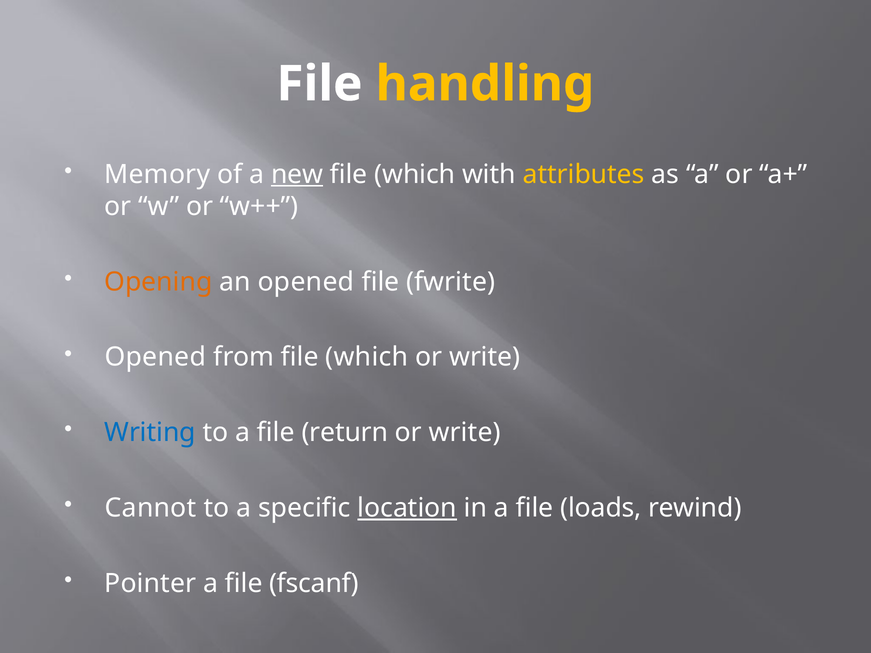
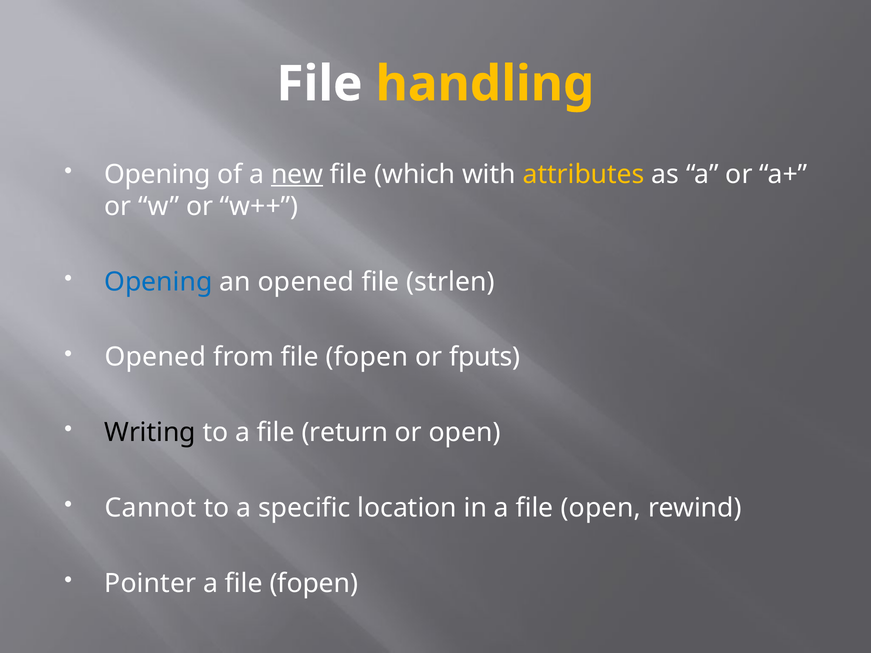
Memory at (157, 175): Memory -> Opening
Opening at (158, 282) colour: orange -> blue
fwrite: fwrite -> strlen
from file which: which -> fopen
write at (485, 357): write -> fputs
Writing colour: blue -> black
write at (465, 433): write -> open
location underline: present -> none
file loads: loads -> open
a file fscanf: fscanf -> fopen
